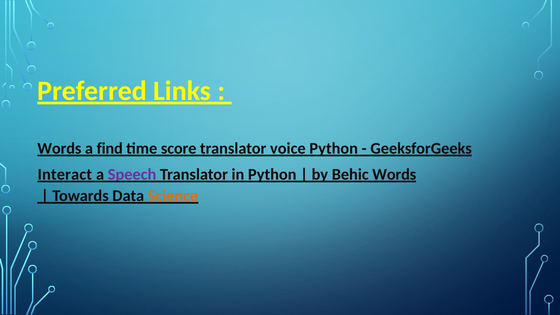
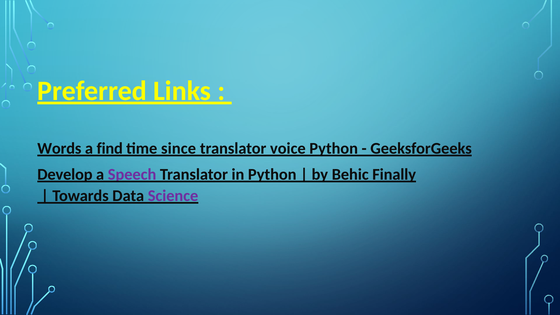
score: score -> since
Interact: Interact -> Develop
Behic Words: Words -> Finally
Science colour: orange -> purple
